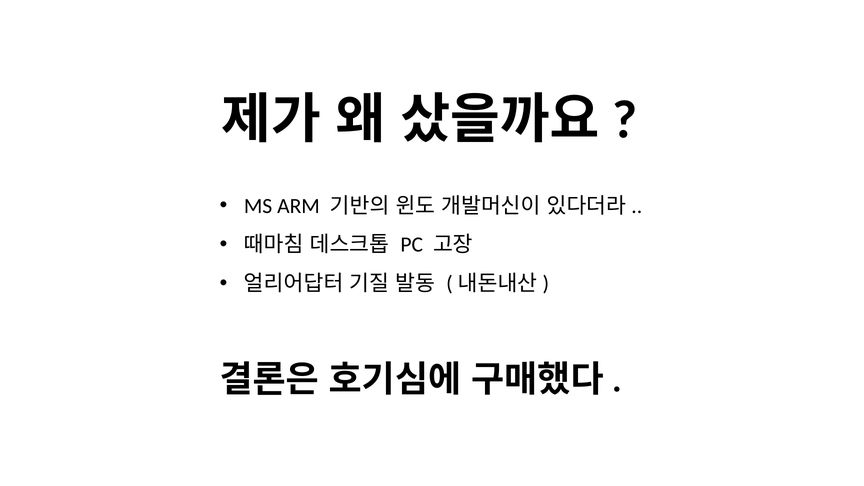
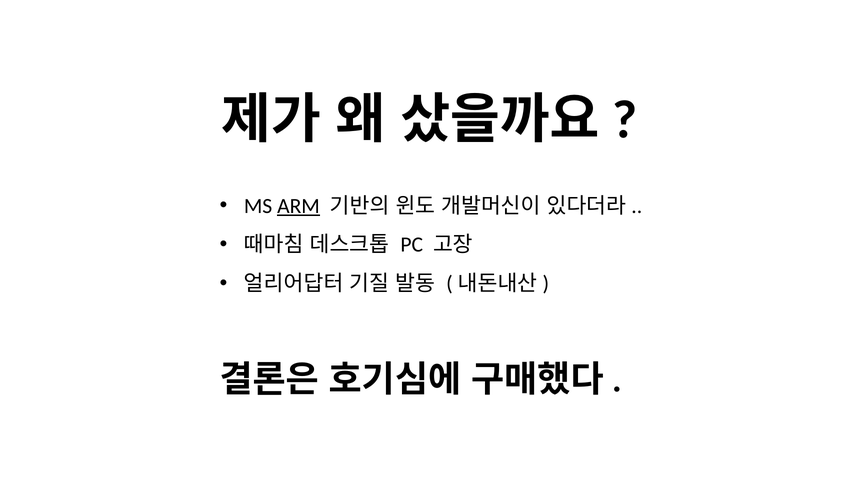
ARM underline: none -> present
